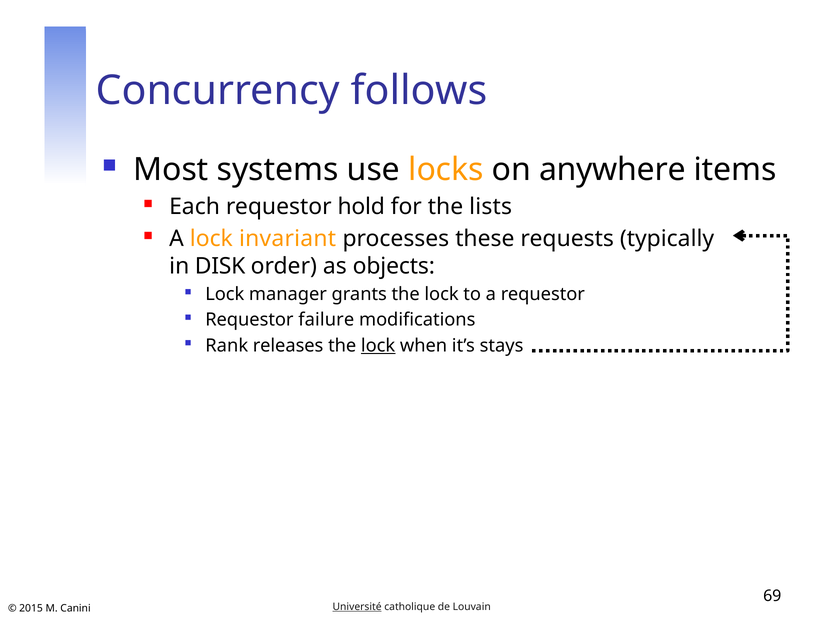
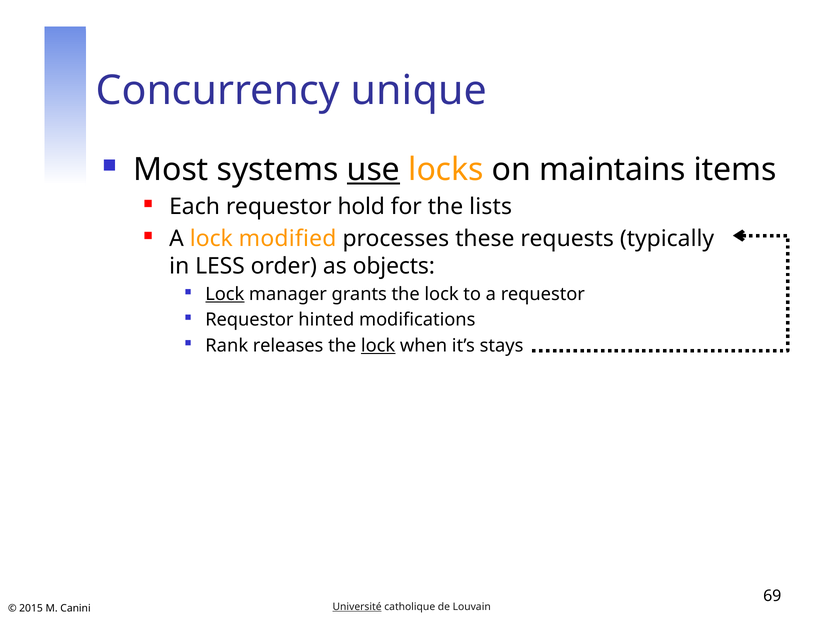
follows: follows -> unique
use underline: none -> present
anywhere: anywhere -> maintains
invariant: invariant -> modified
DISK: DISK -> LESS
Lock at (225, 294) underline: none -> present
failure: failure -> hinted
